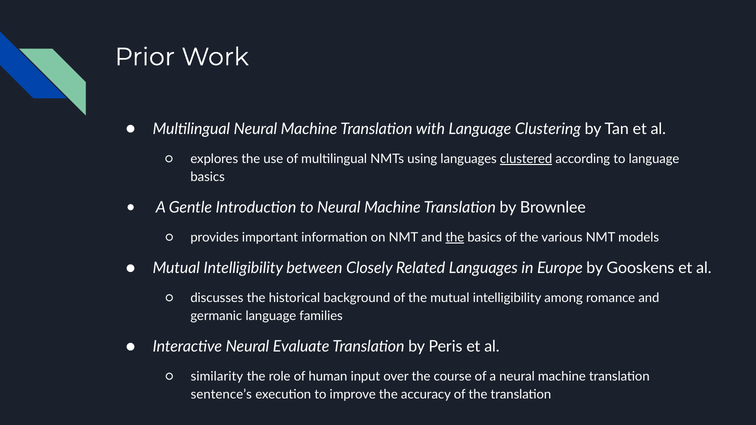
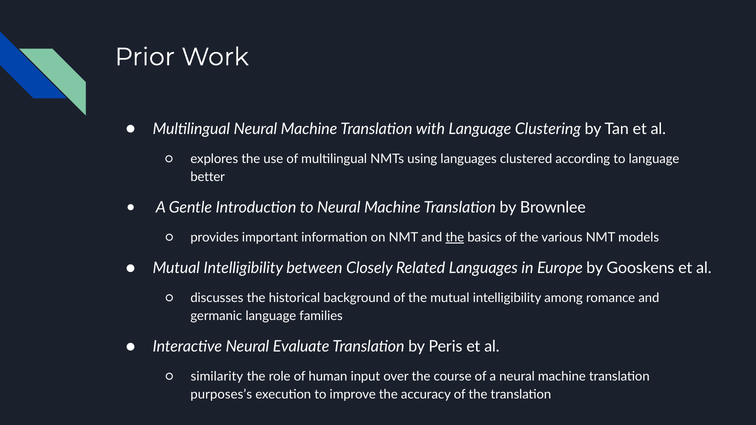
clustered underline: present -> none
basics at (208, 177): basics -> better
sentence’s: sentence’s -> purposes’s
